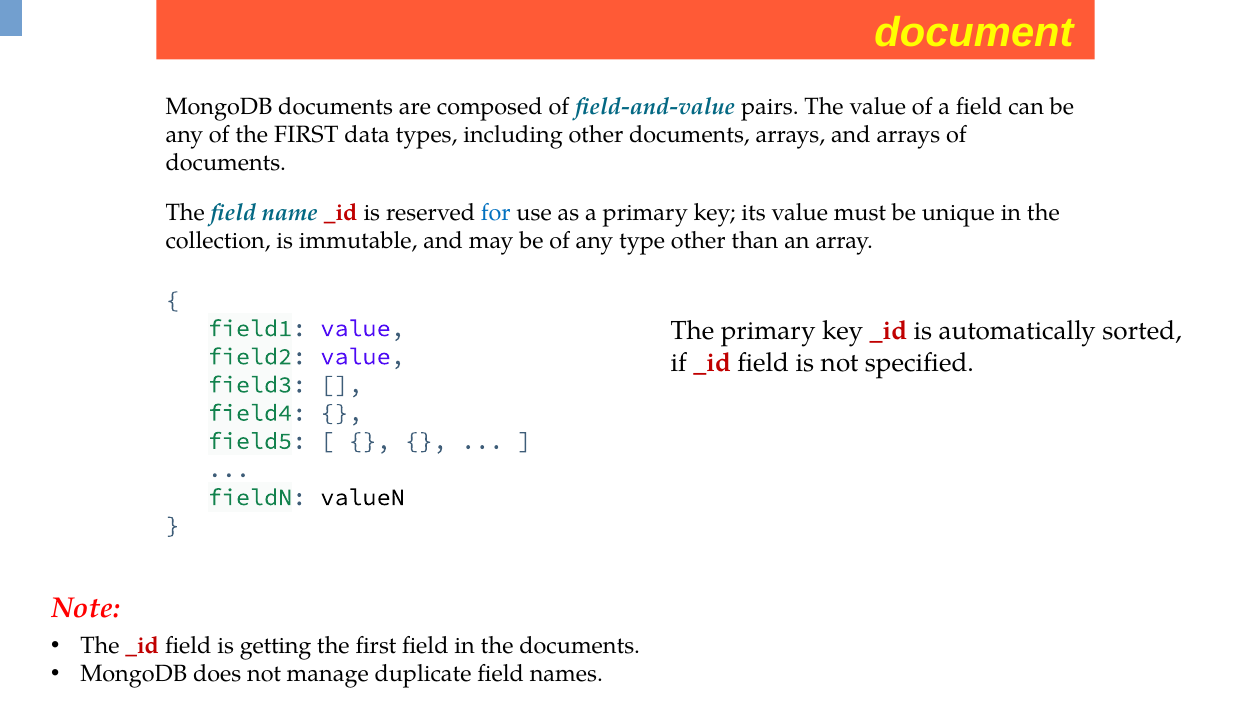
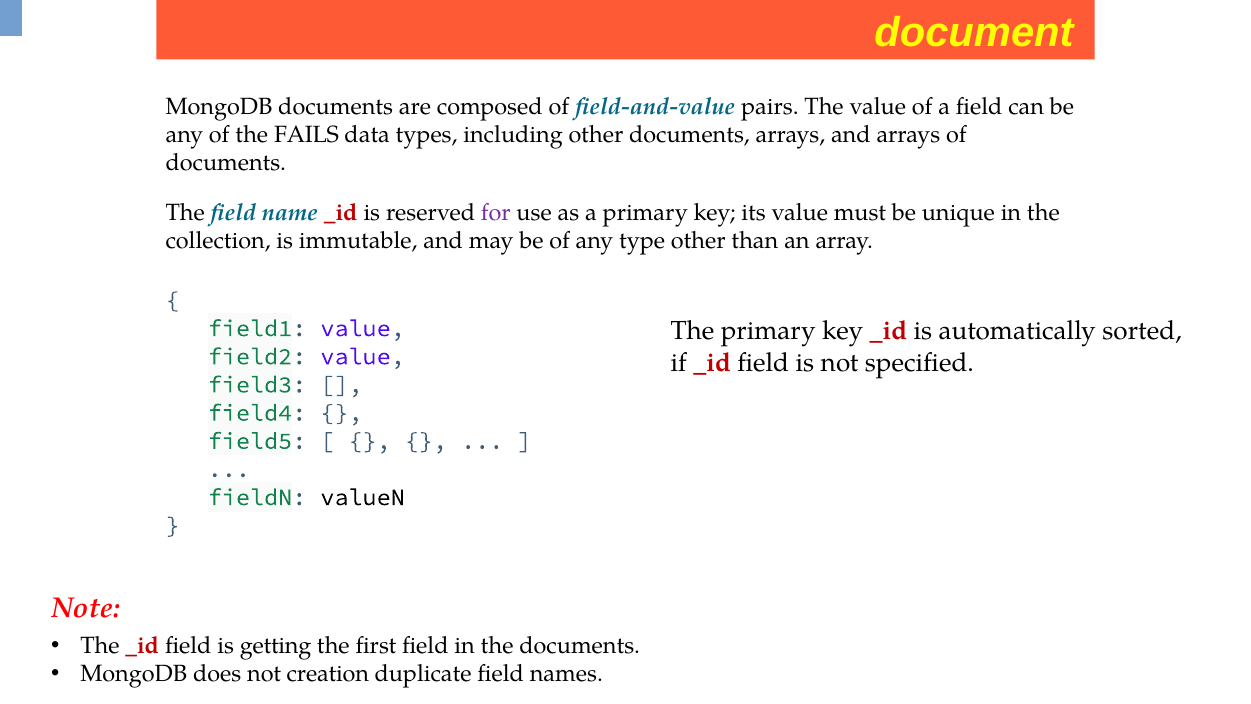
of the FIRST: FIRST -> FAILS
for colour: blue -> purple
manage: manage -> creation
